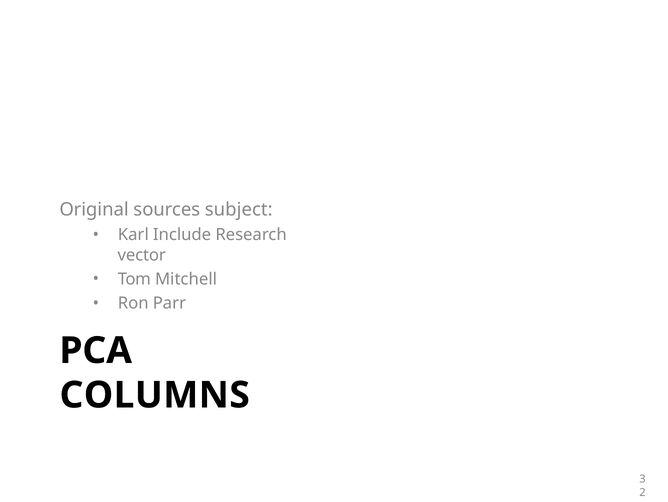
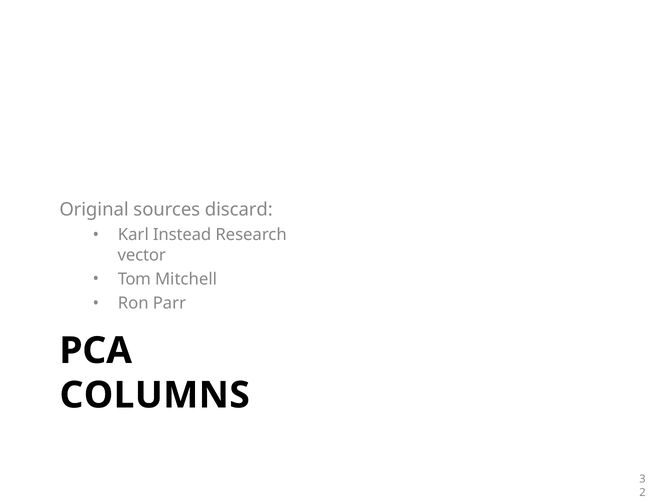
subject: subject -> discard
Include: Include -> Instead
